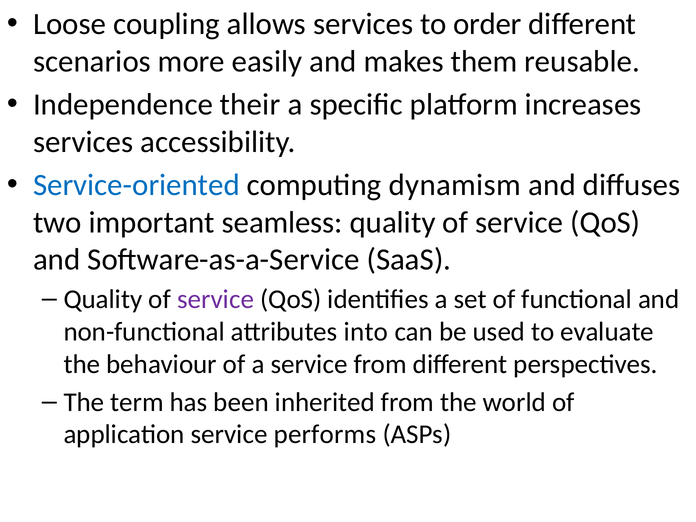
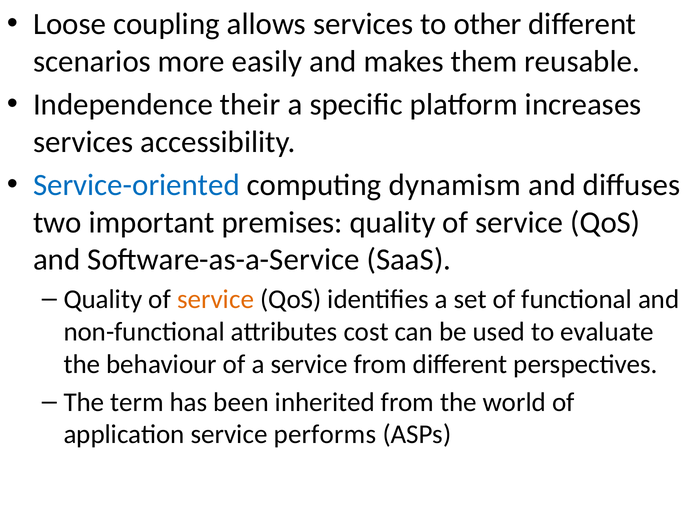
order: order -> other
seamless: seamless -> premises
service at (216, 299) colour: purple -> orange
into: into -> cost
